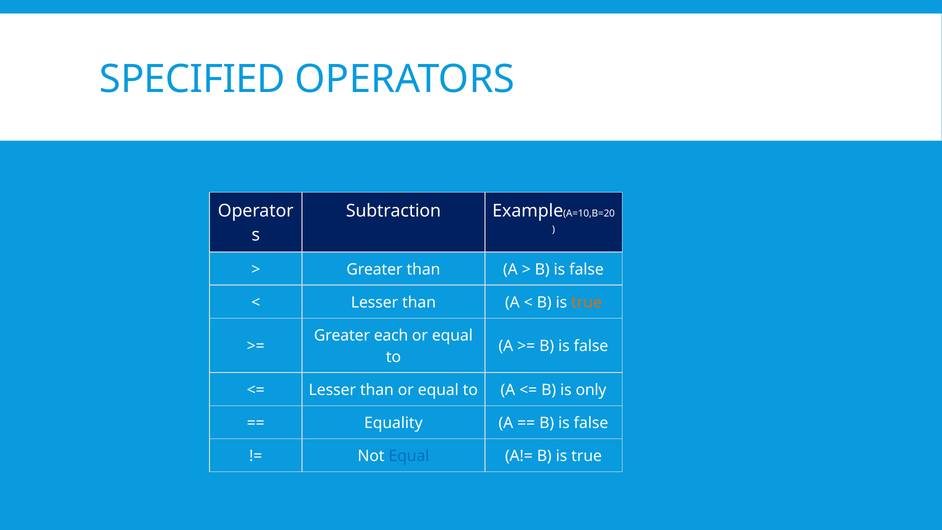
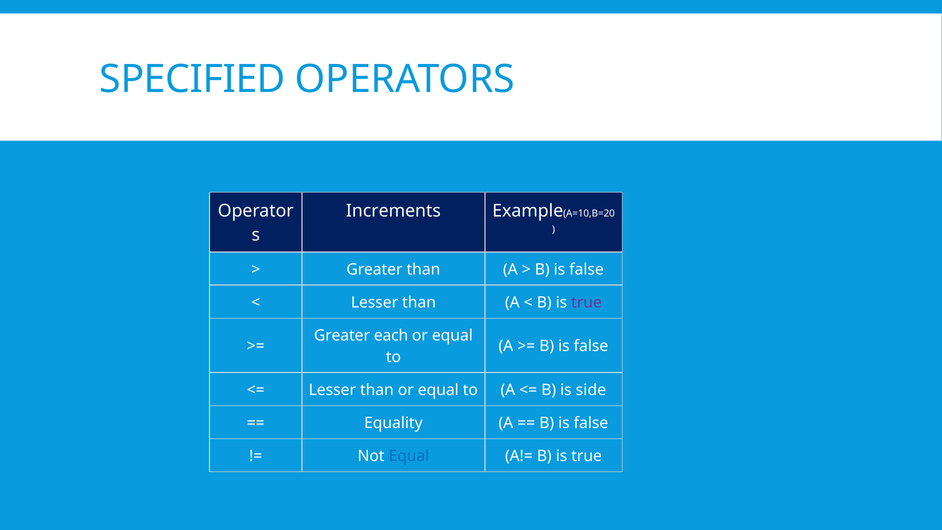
Subtraction: Subtraction -> Increments
true at (587, 302) colour: orange -> purple
only: only -> side
